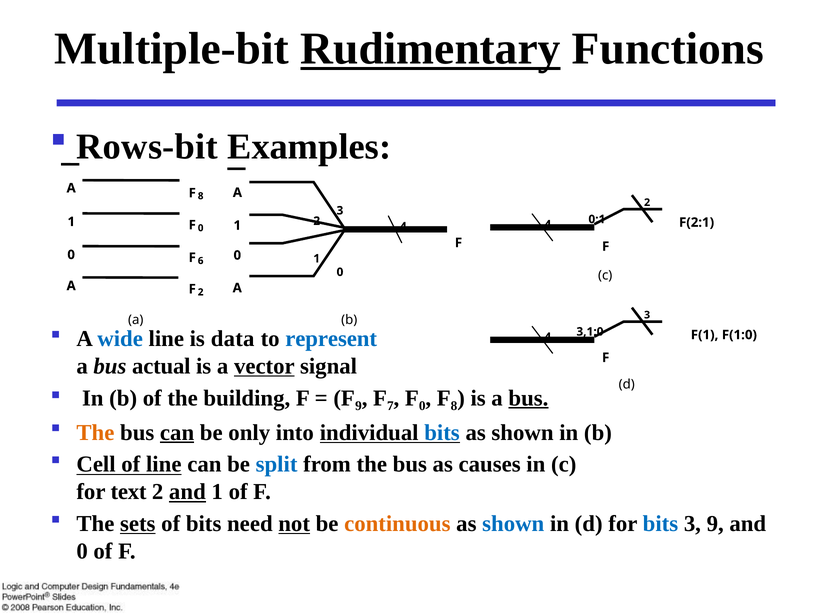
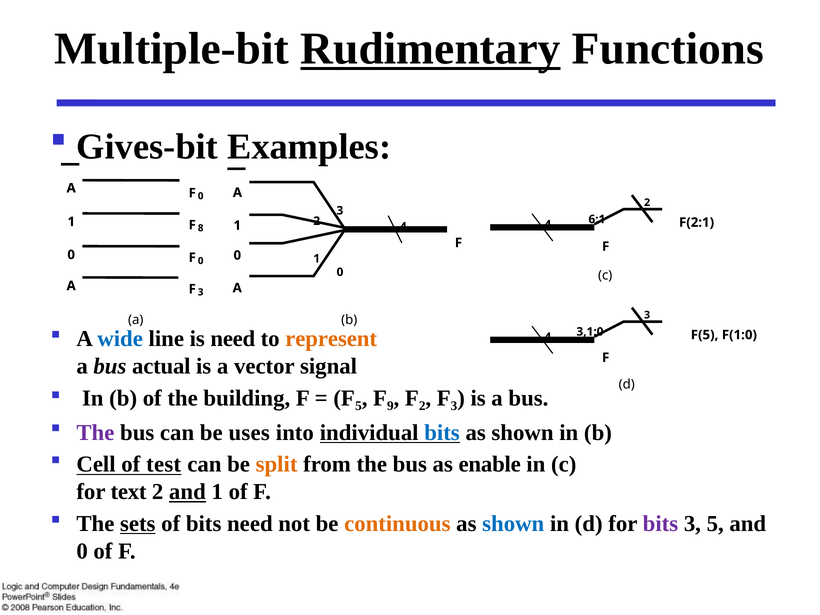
Rows-bit: Rows-bit -> Gives-bit
8 at (201, 196): 8 -> 0
1 F 0: 0 -> 8
0:1: 0:1 -> 6:1
6 at (201, 261): 6 -> 0
A F 2: 2 -> 3
is data: data -> need
represent colour: blue -> orange
F(1: F(1 -> F(5
vector underline: present -> none
F 9: 9 -> 5
7: 7 -> 9
0 at (422, 406): 0 -> 2
8 at (454, 406): 8 -> 3
bus at (528, 398) underline: present -> none
The at (95, 433) colour: orange -> purple
can at (177, 433) underline: present -> none
only: only -> uses
of line: line -> test
split colour: blue -> orange
causes: causes -> enable
not underline: present -> none
bits at (660, 524) colour: blue -> purple
3 9: 9 -> 5
